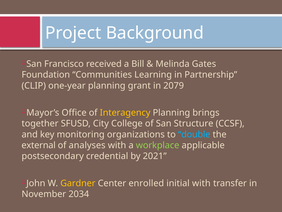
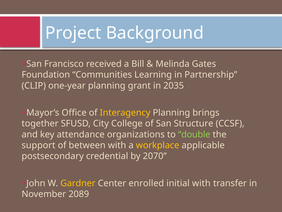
2079: 2079 -> 2035
monitoring: monitoring -> attendance
double colour: light blue -> light green
external: external -> support
analyses: analyses -> between
workplace colour: light green -> yellow
2021: 2021 -> 2070
2034: 2034 -> 2089
